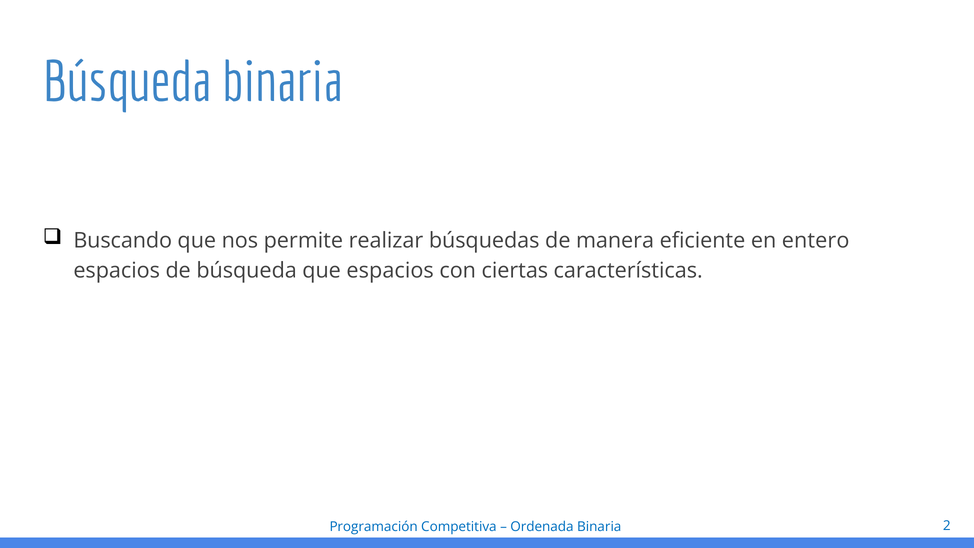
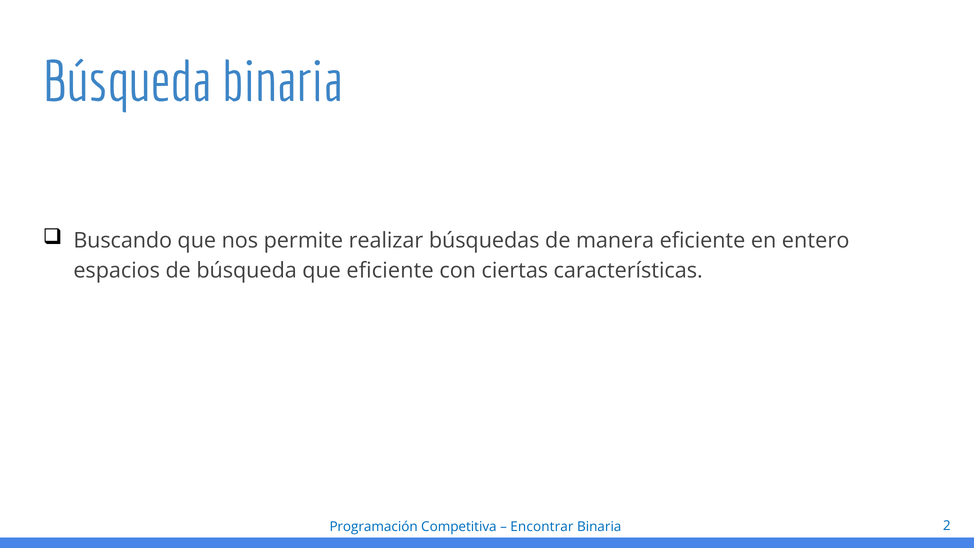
que espacios: espacios -> eficiente
Ordenada: Ordenada -> Encontrar
